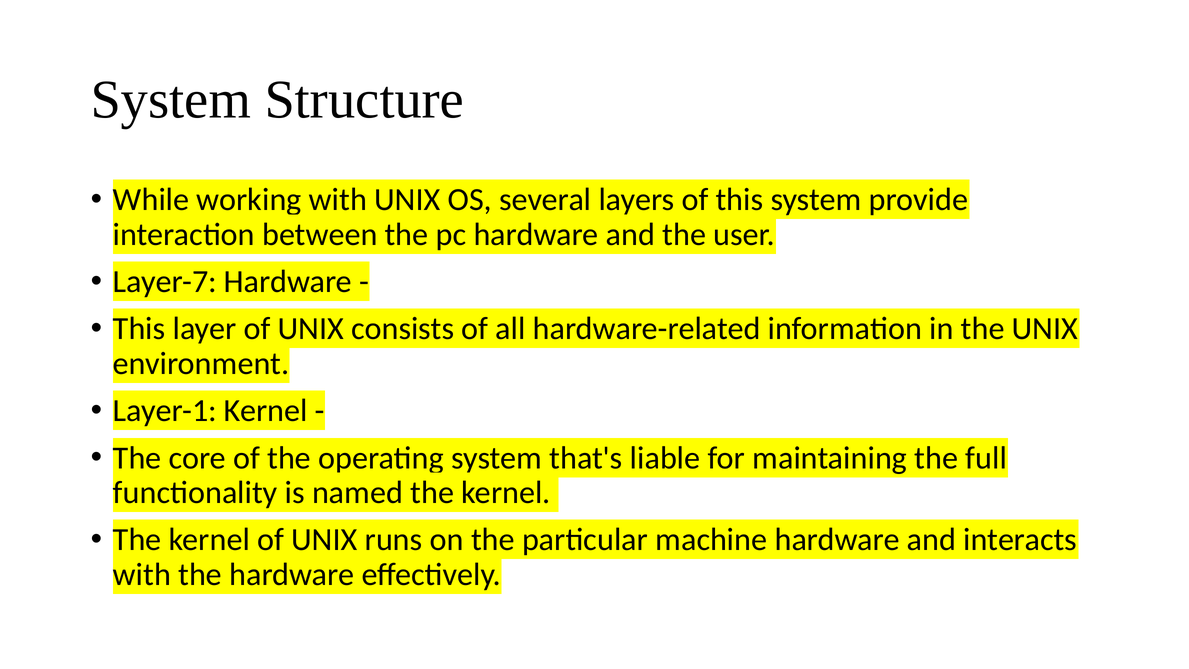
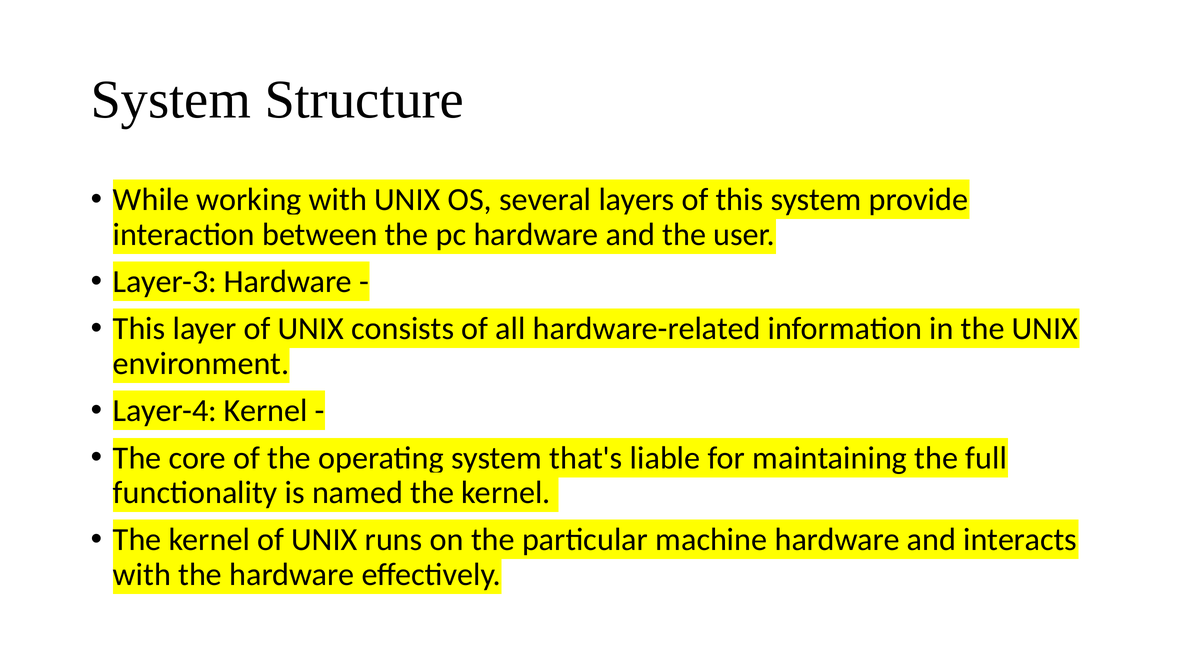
Layer-7: Layer-7 -> Layer-3
Layer-1: Layer-1 -> Layer-4
